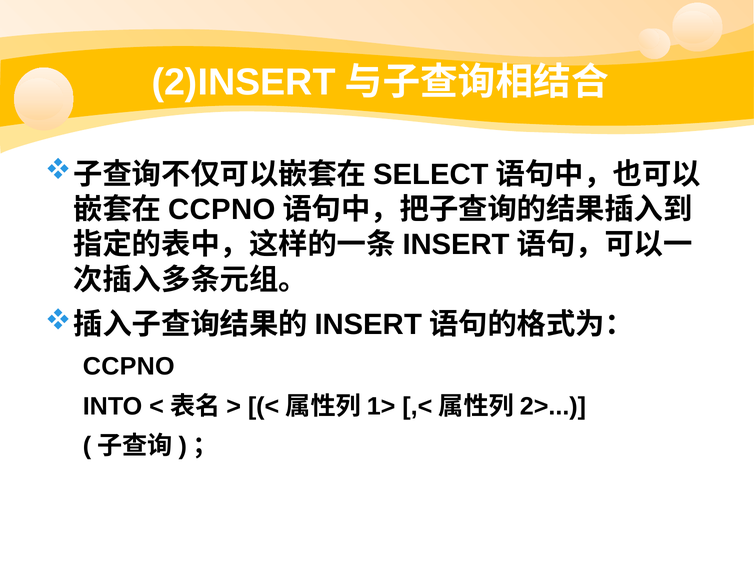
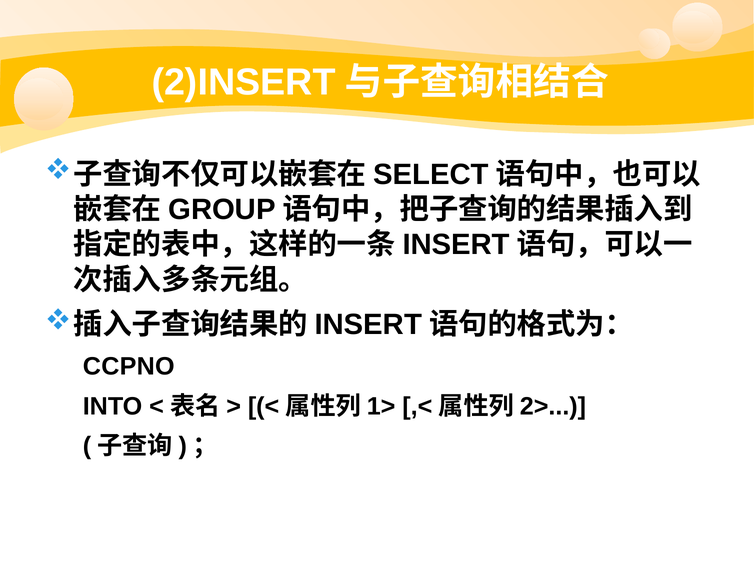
CCPNO at (222, 209): CCPNO -> GROUP
